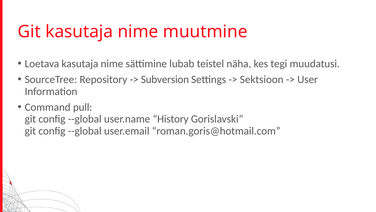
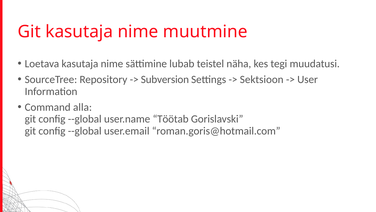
pull: pull -> alla
History: History -> Töötab
